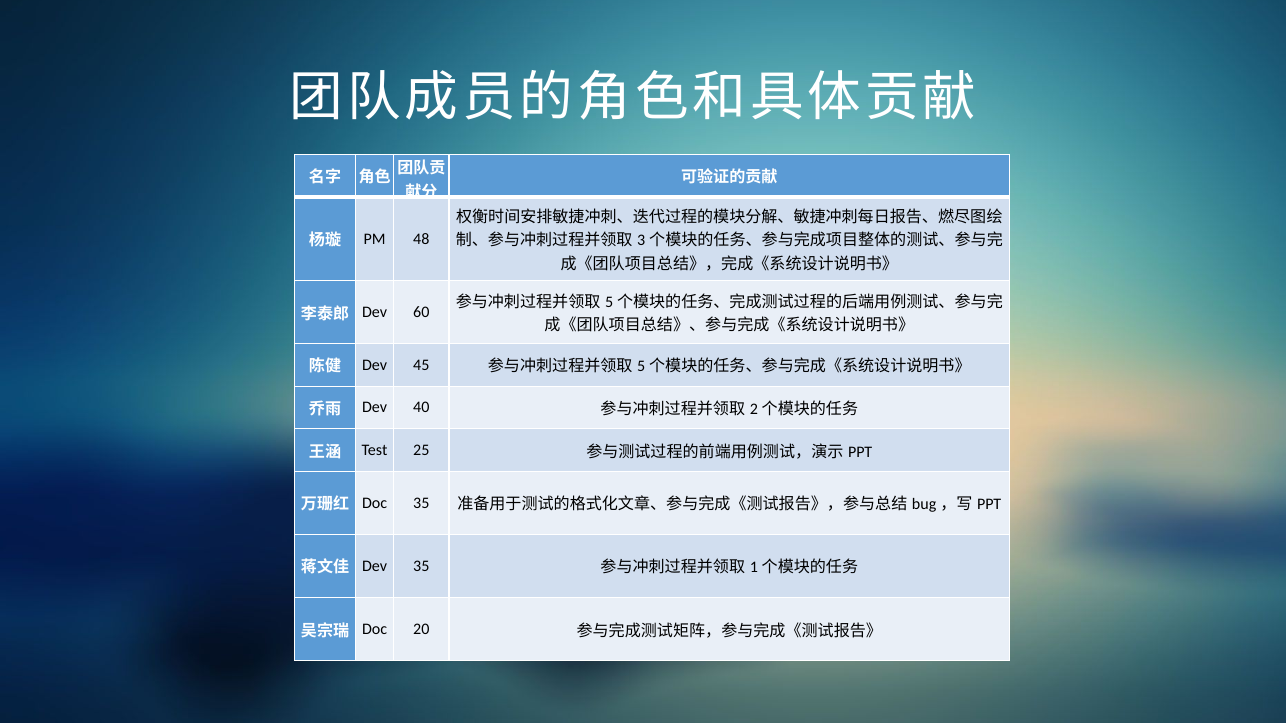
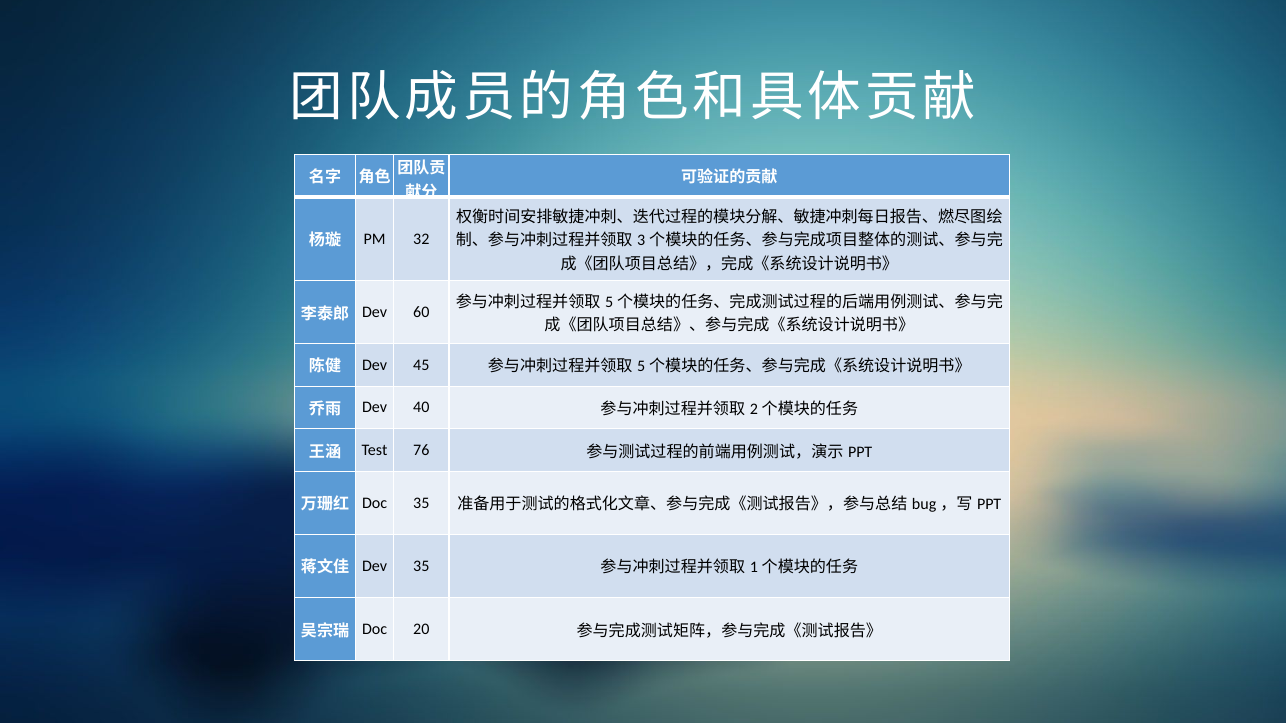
48: 48 -> 32
25: 25 -> 76
